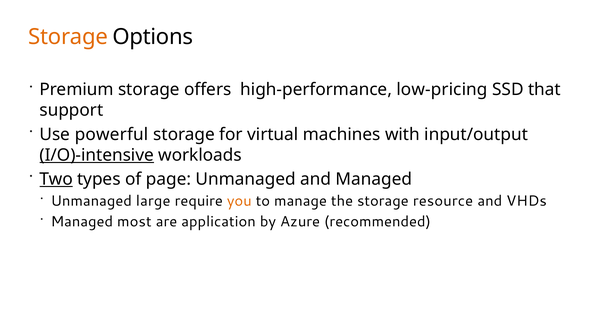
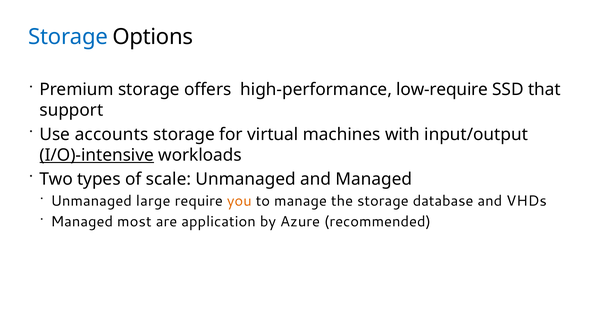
Storage at (68, 37) colour: orange -> blue
low-pricing: low-pricing -> low-require
powerful: powerful -> accounts
Two underline: present -> none
page: page -> scale
resource: resource -> database
